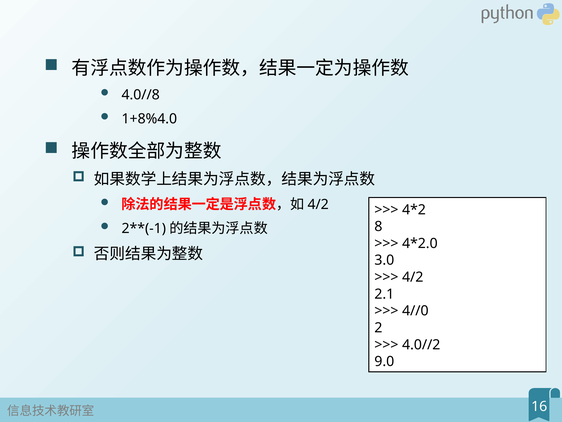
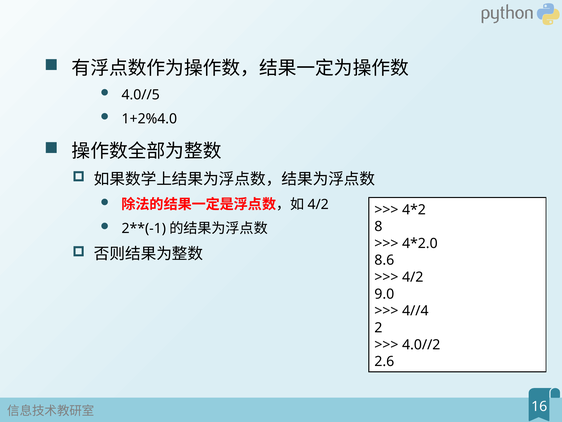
4.0//8: 4.0//8 -> 4.0//5
1+8%4.0: 1+8%4.0 -> 1+2%4.0
3.0: 3.0 -> 8.6
2.1: 2.1 -> 9.0
4//0: 4//0 -> 4//4
9.0: 9.0 -> 2.6
